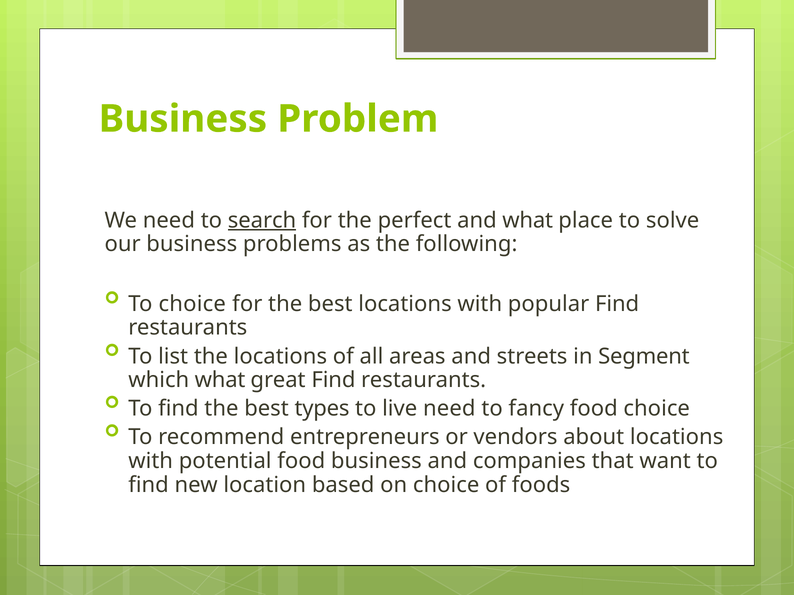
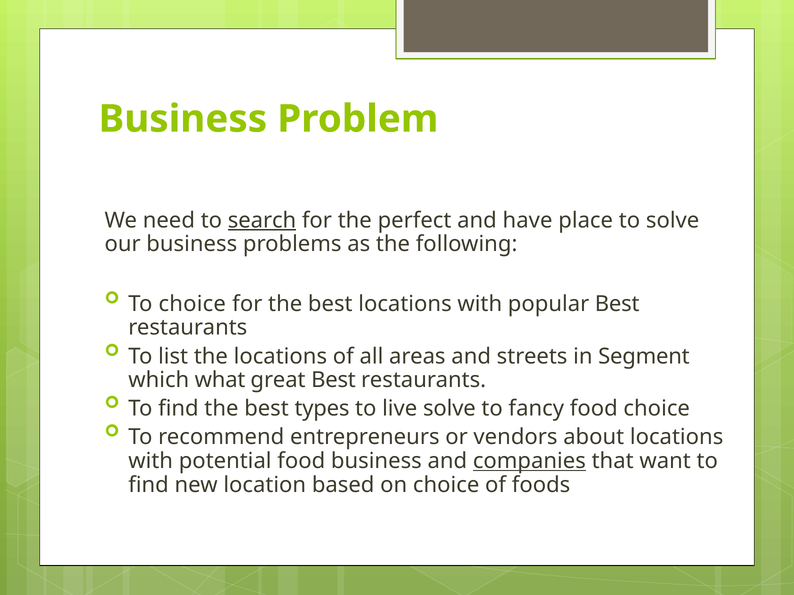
and what: what -> have
popular Find: Find -> Best
great Find: Find -> Best
live need: need -> solve
companies underline: none -> present
